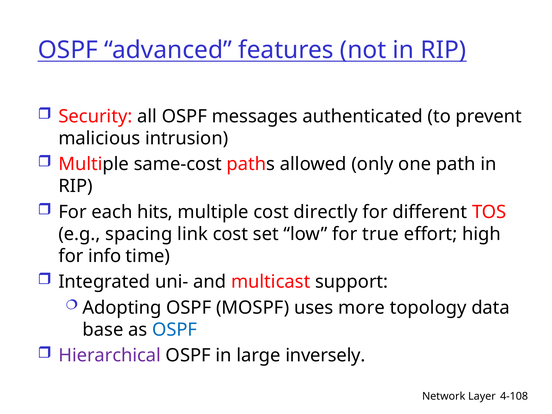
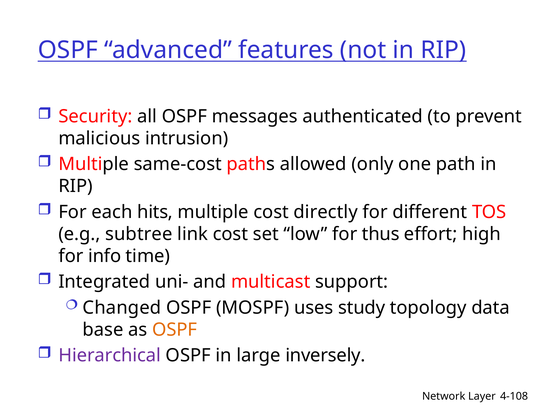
spacing: spacing -> subtree
true: true -> thus
Adopting: Adopting -> Changed
more: more -> study
OSPF at (175, 330) colour: blue -> orange
